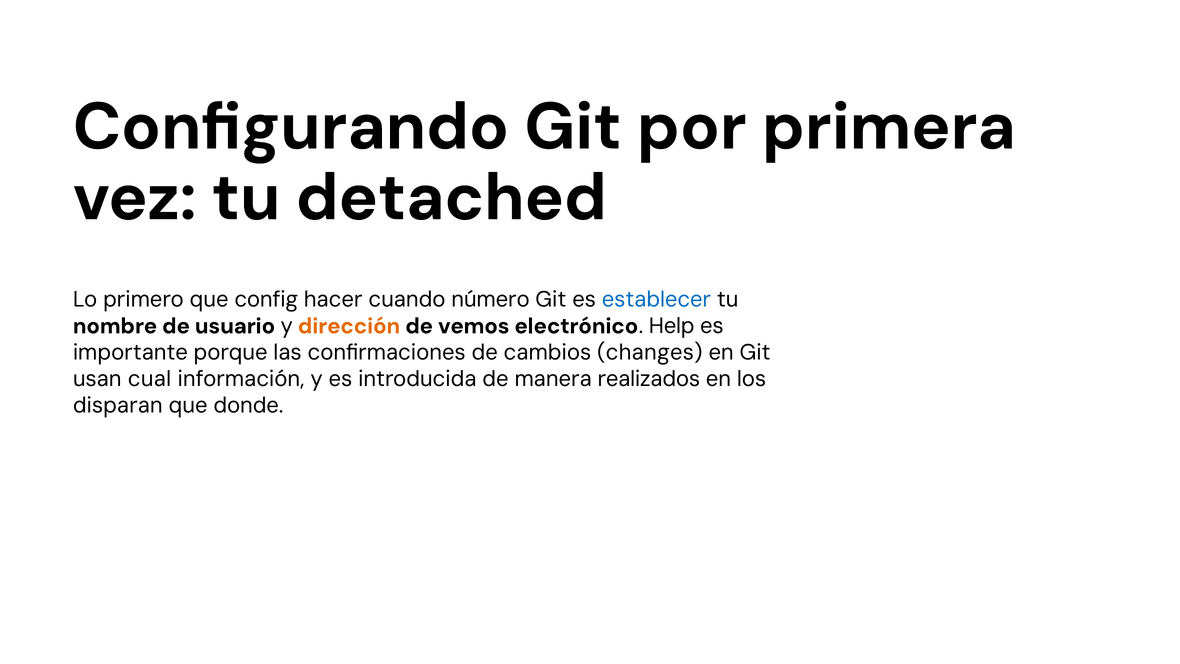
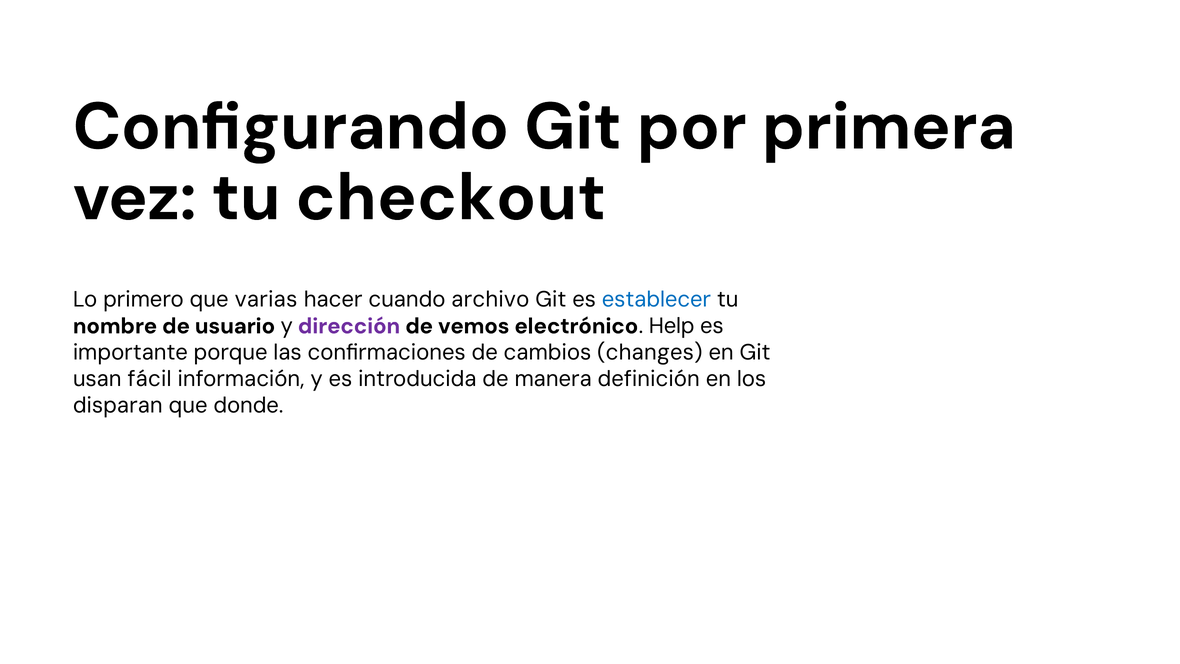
detached: detached -> checkout
config: config -> varias
número: número -> archivo
dirección colour: orange -> purple
cual: cual -> fácil
realizados: realizados -> definición
